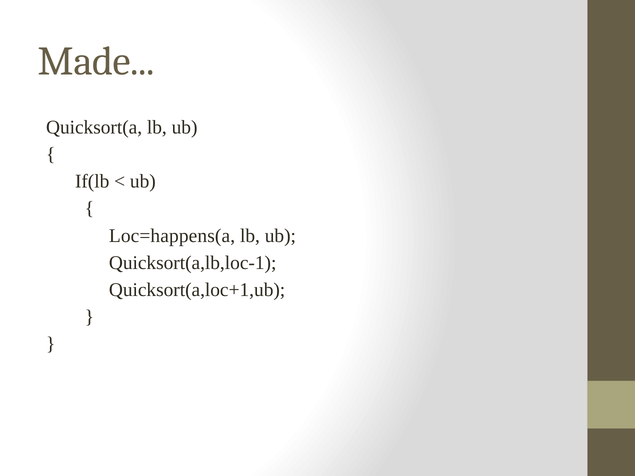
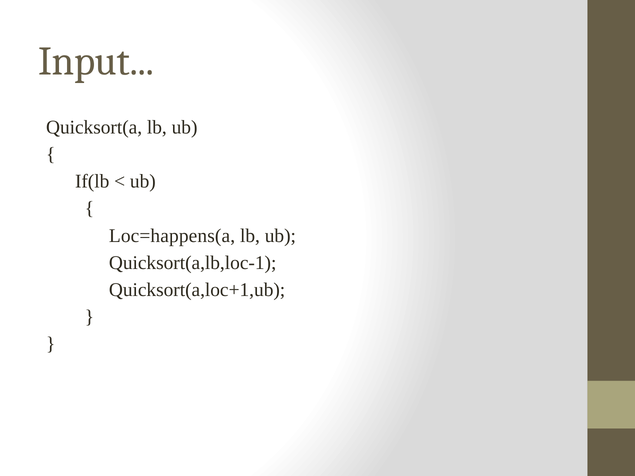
Made: Made -> Input
